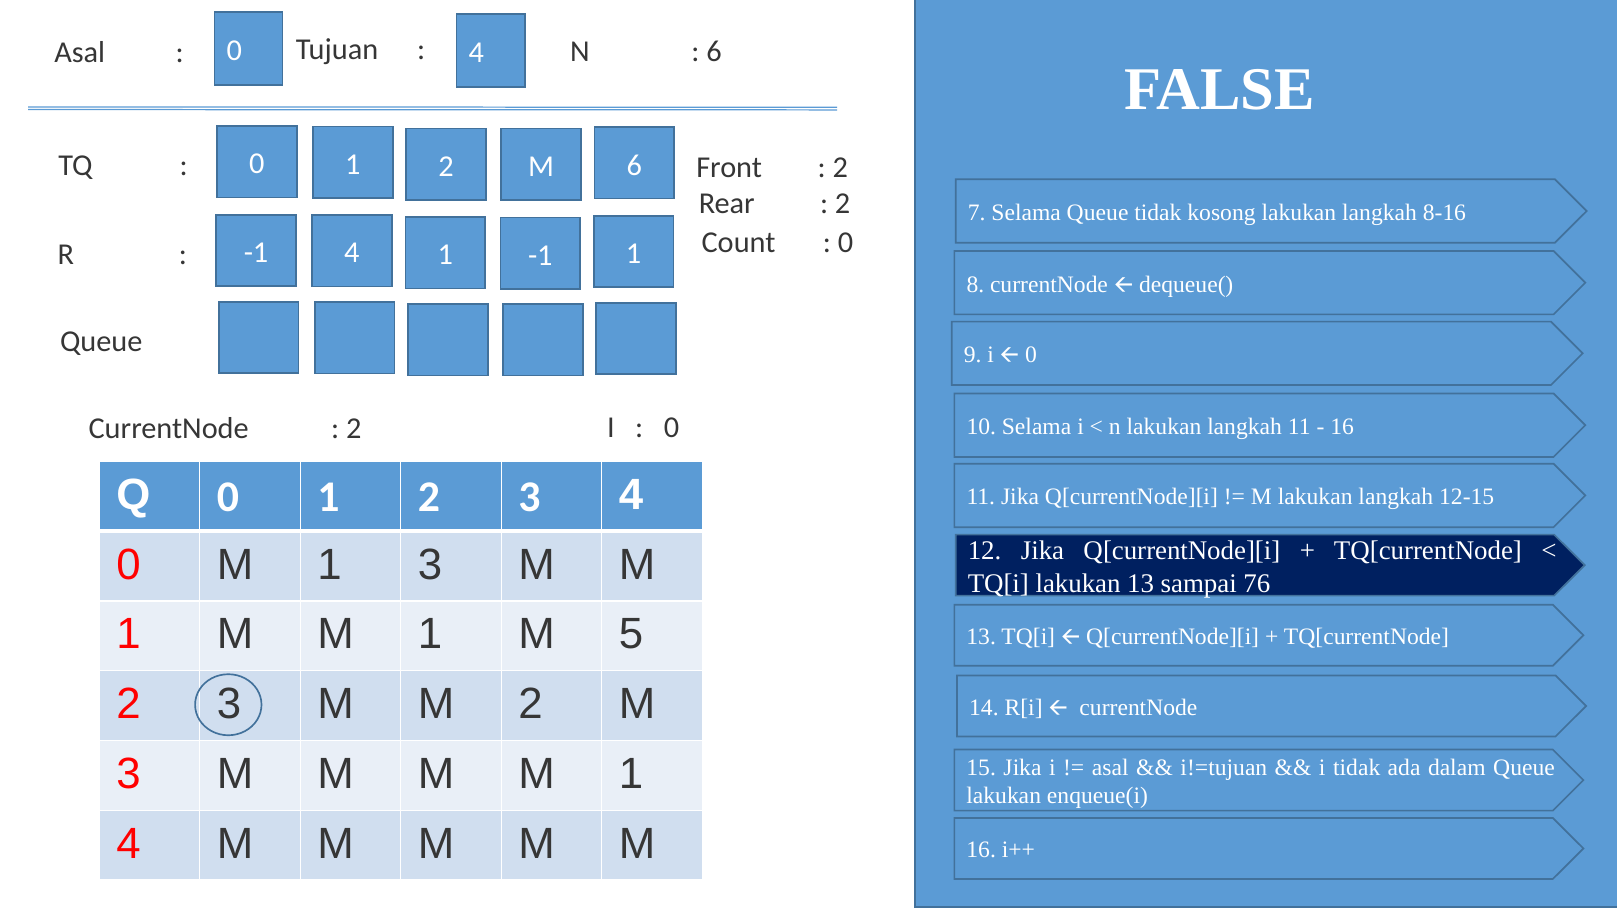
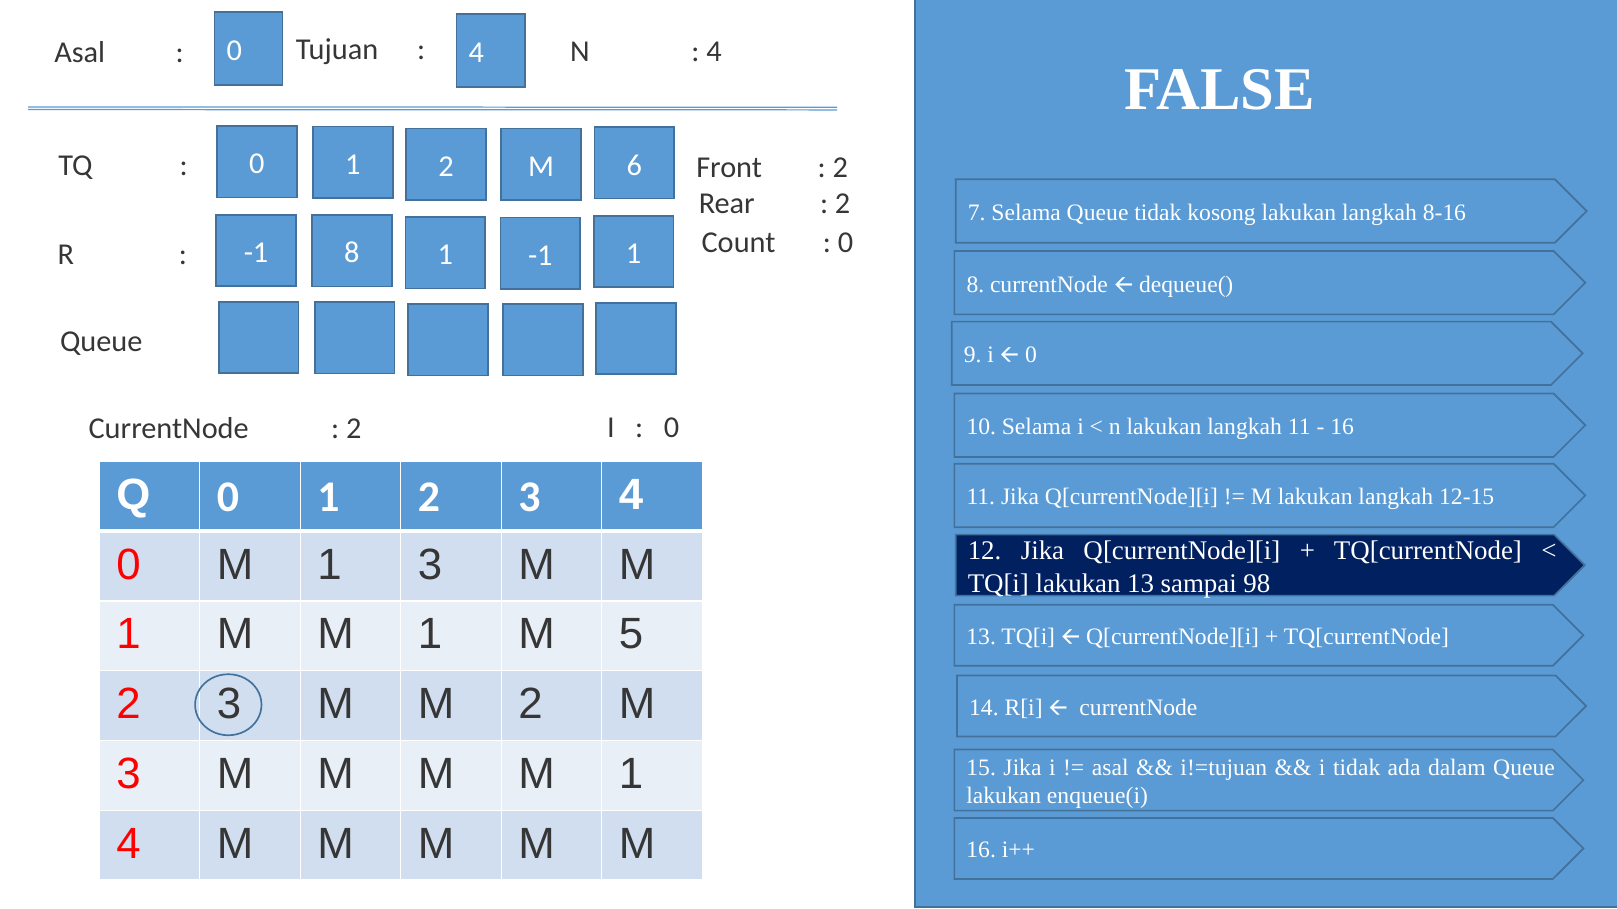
6 at (714, 51): 6 -> 4
-1 4: 4 -> 8
76: 76 -> 98
